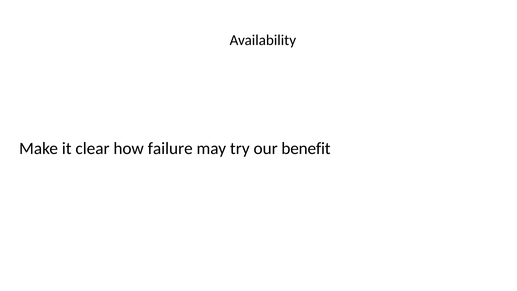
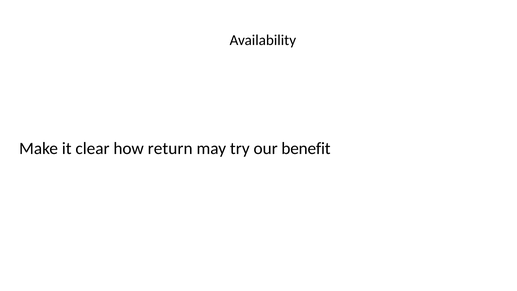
failure: failure -> return
